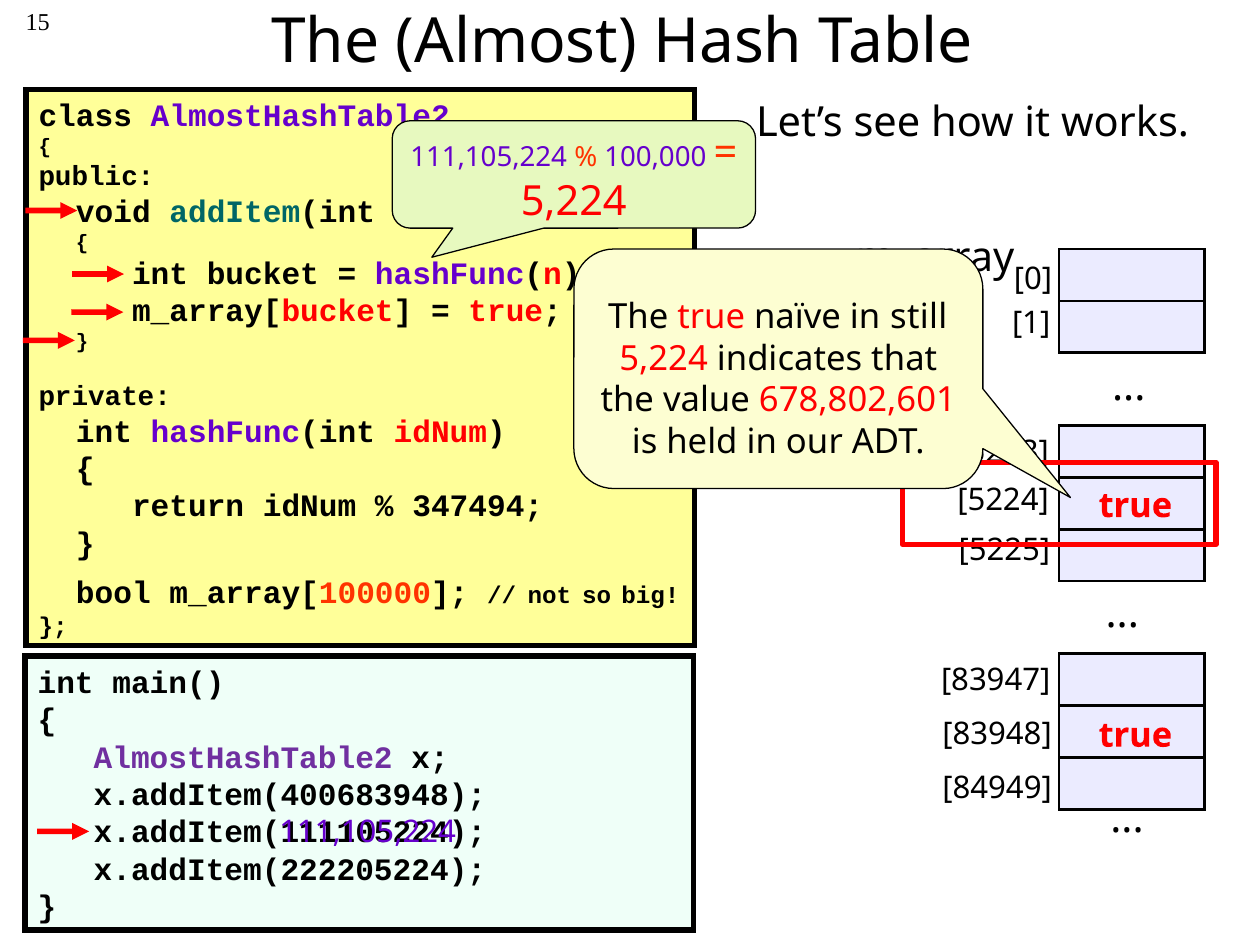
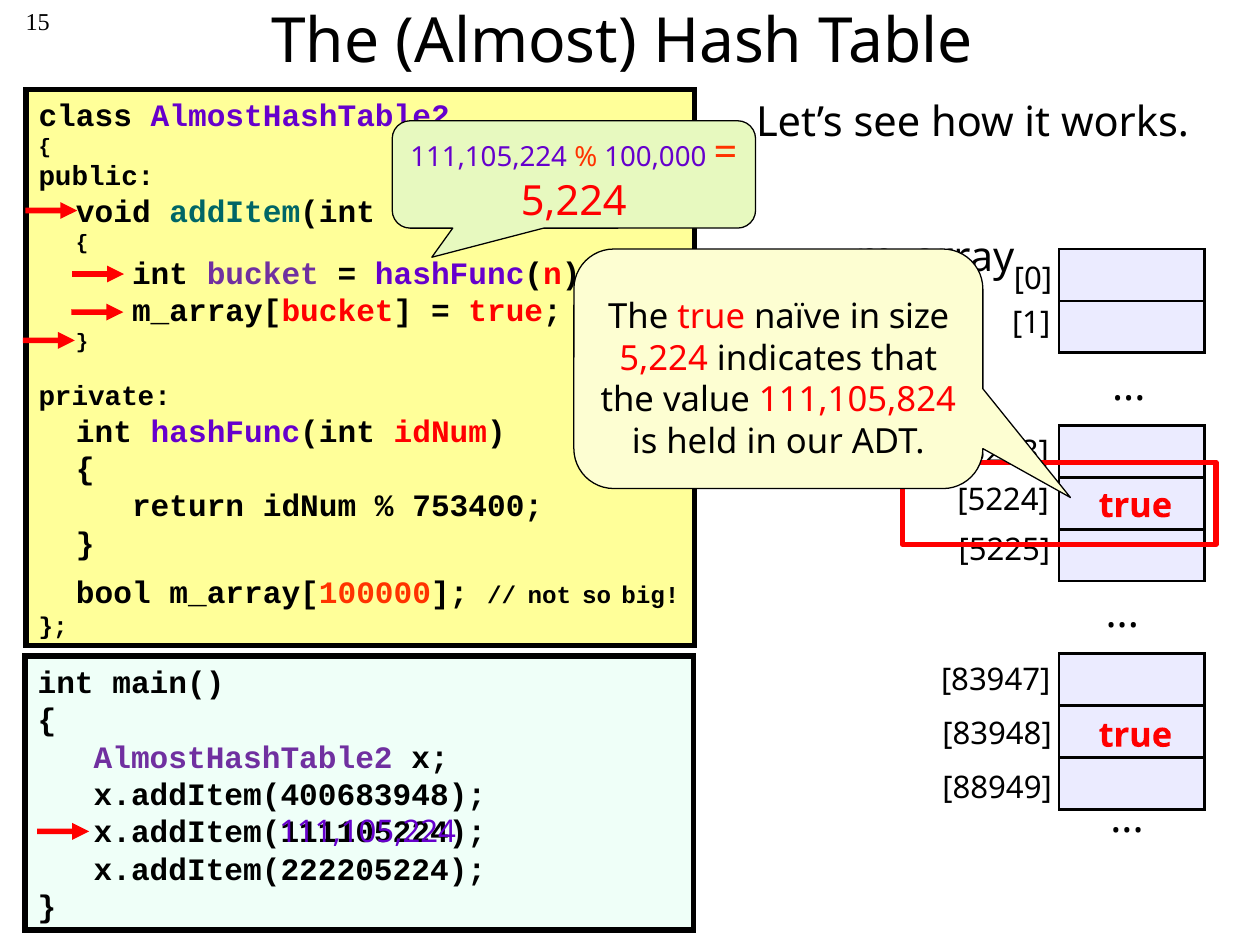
bucket colour: black -> purple
still: still -> size
678,802,601: 678,802,601 -> 111,105,824
347494: 347494 -> 753400
84949: 84949 -> 88949
